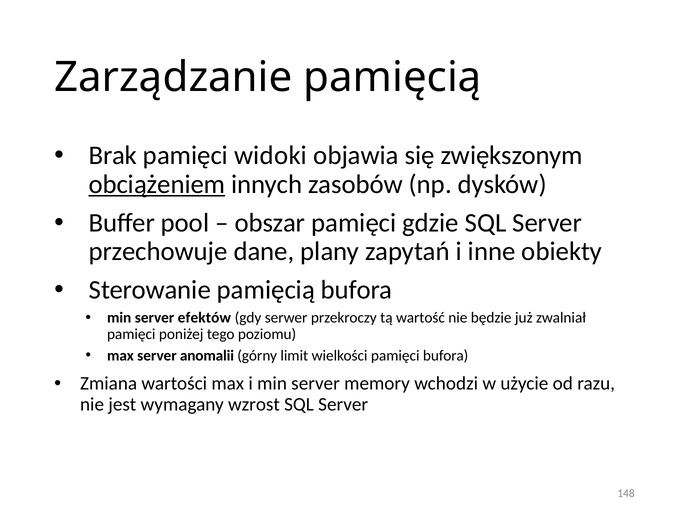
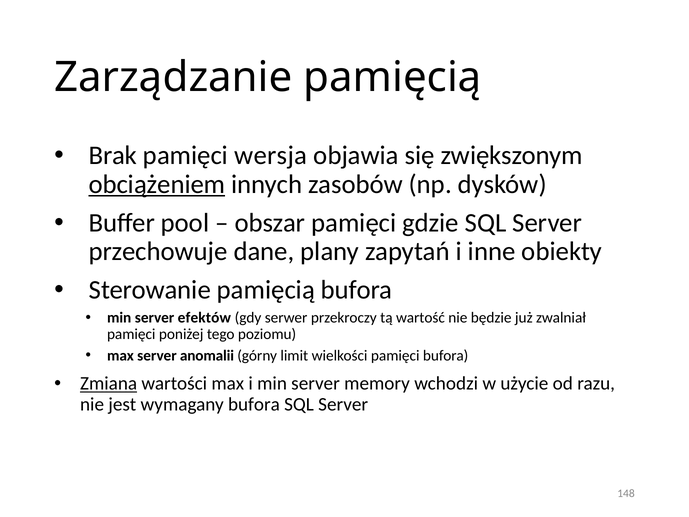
widoki: widoki -> wersja
Zmiana underline: none -> present
wymagany wzrost: wzrost -> bufora
